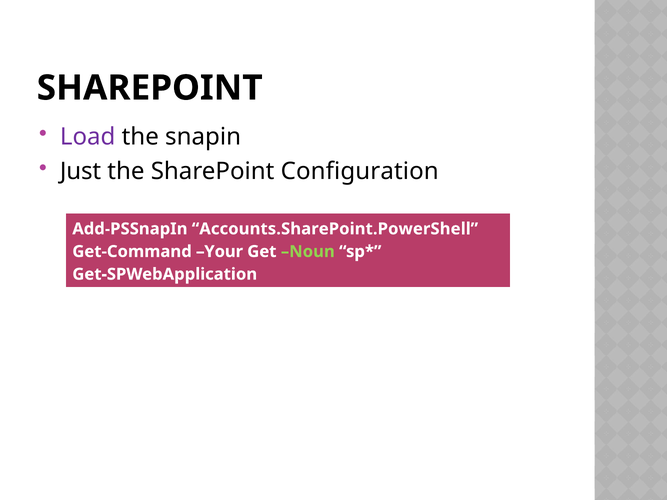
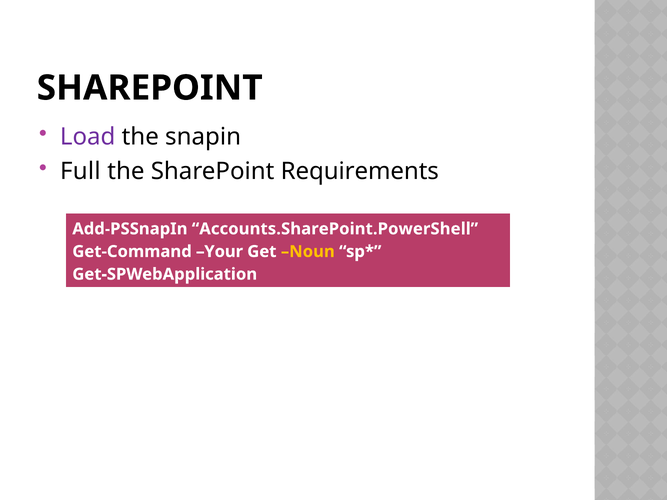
Just: Just -> Full
Configuration: Configuration -> Requirements
Noun colour: light green -> yellow
